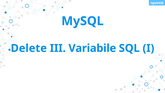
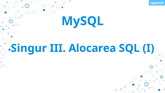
Delete: Delete -> Singur
Variabile: Variabile -> Alocarea
